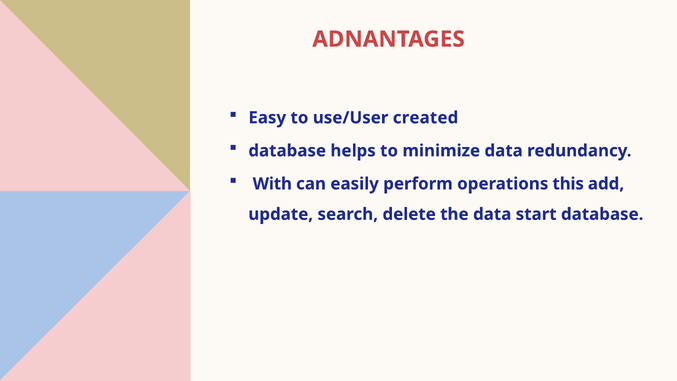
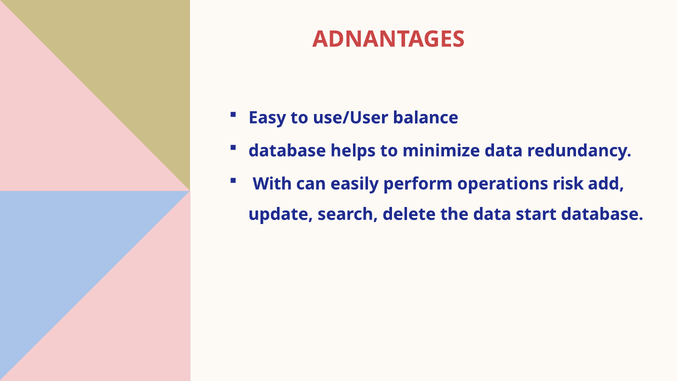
created: created -> balance
this: this -> risk
